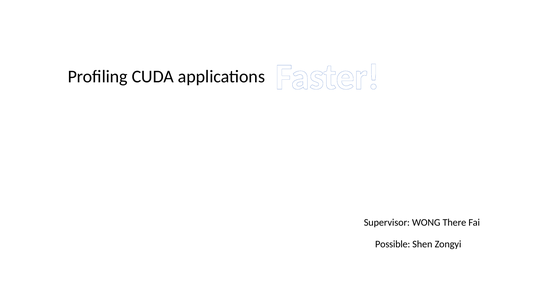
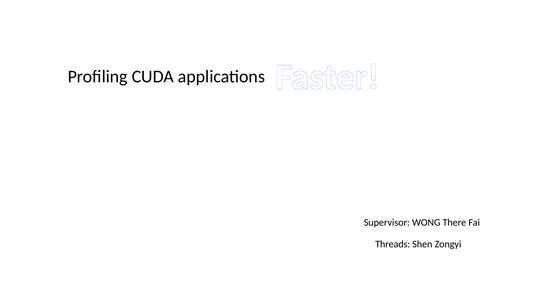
Possible: Possible -> Threads
